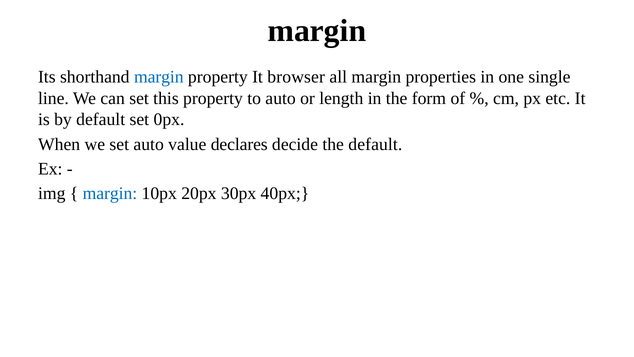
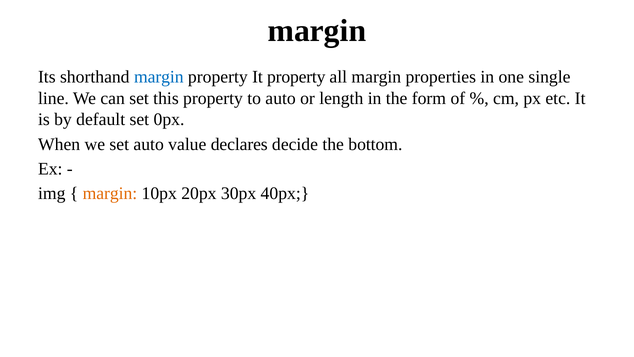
It browser: browser -> property
the default: default -> bottom
margin at (110, 193) colour: blue -> orange
